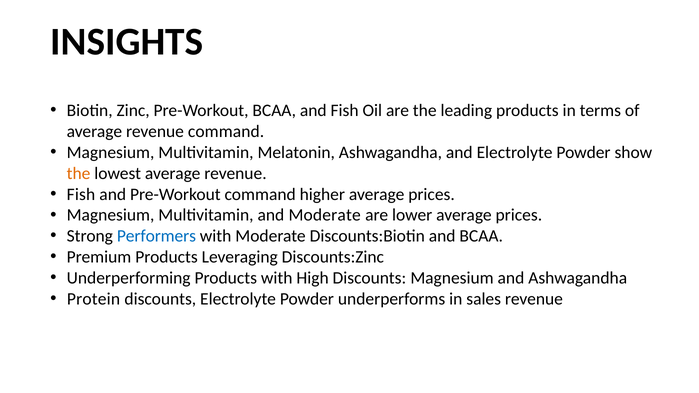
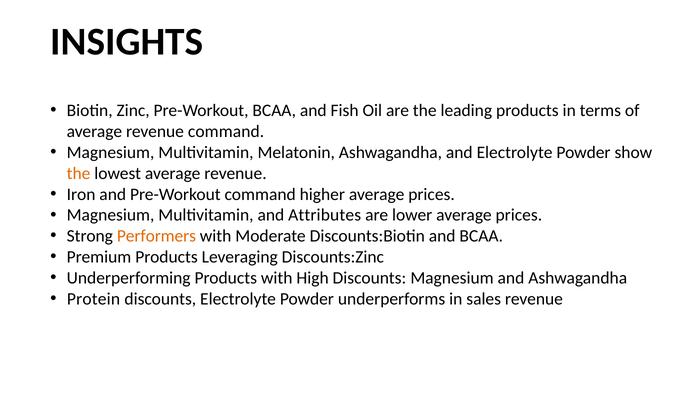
Fish at (81, 194): Fish -> Iron
and Moderate: Moderate -> Attributes
Performers colour: blue -> orange
